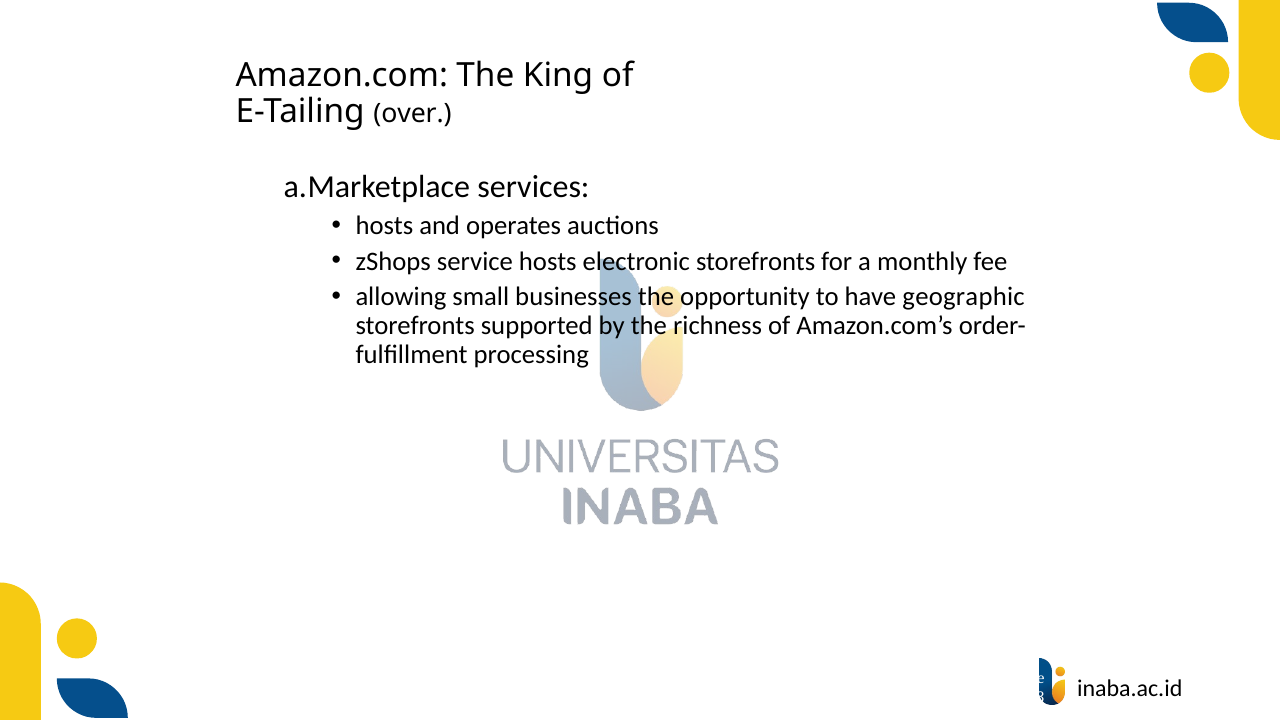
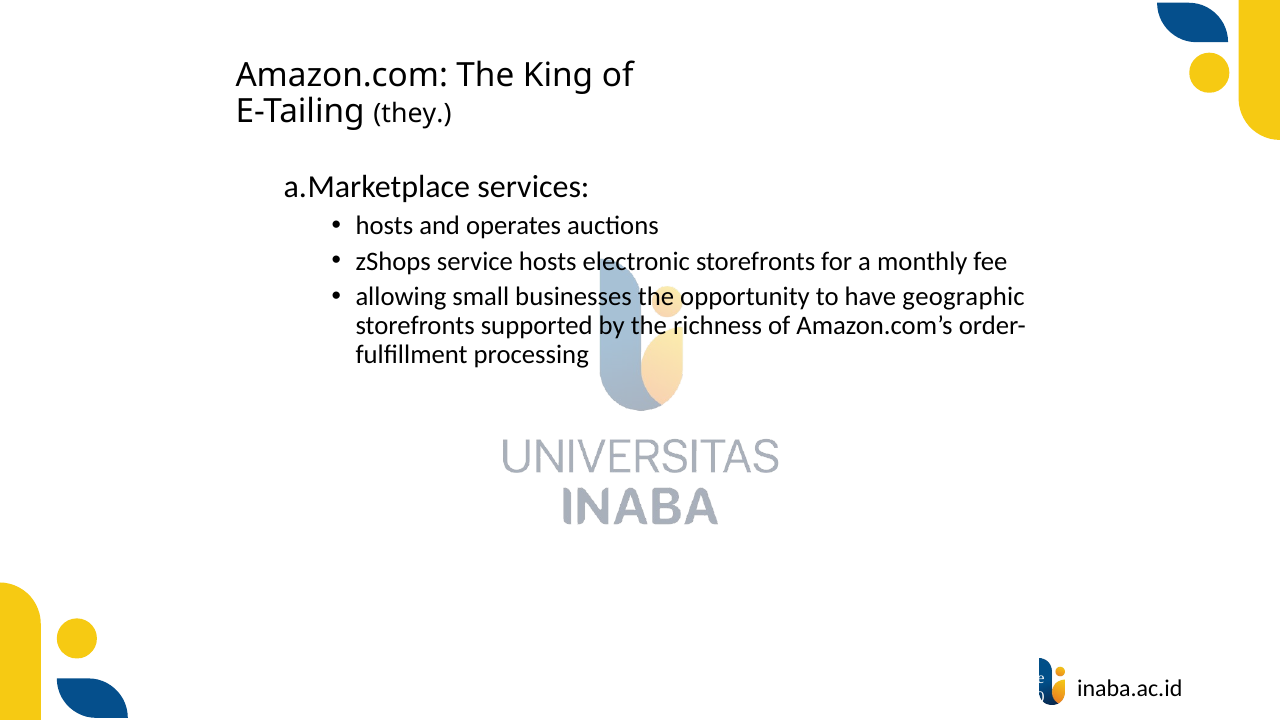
over: over -> they
2083: 2083 -> 2050
